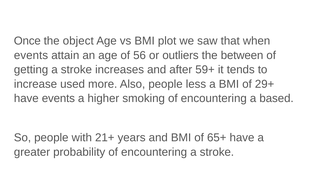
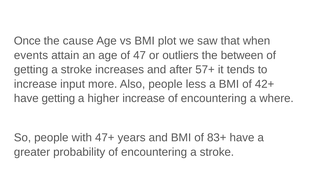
object: object -> cause
56: 56 -> 47
59+: 59+ -> 57+
used: used -> input
29+: 29+ -> 42+
have events: events -> getting
higher smoking: smoking -> increase
based: based -> where
21+: 21+ -> 47+
65+: 65+ -> 83+
